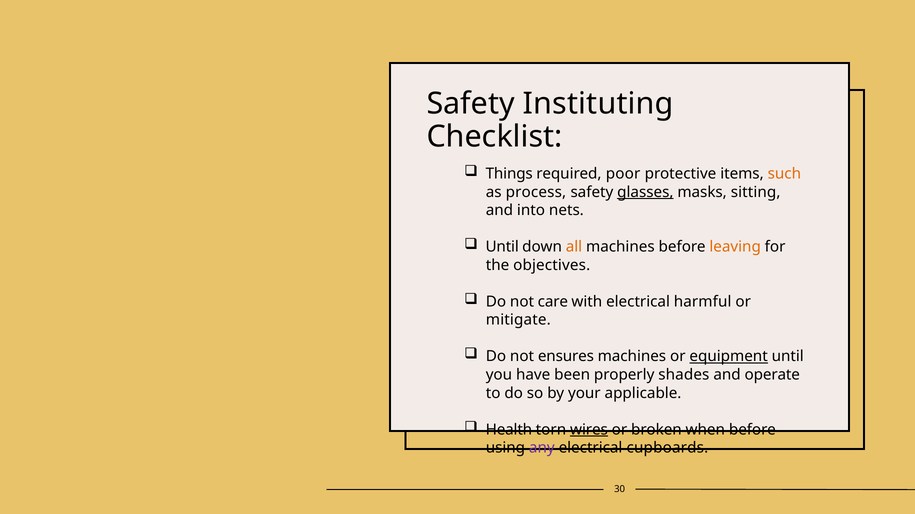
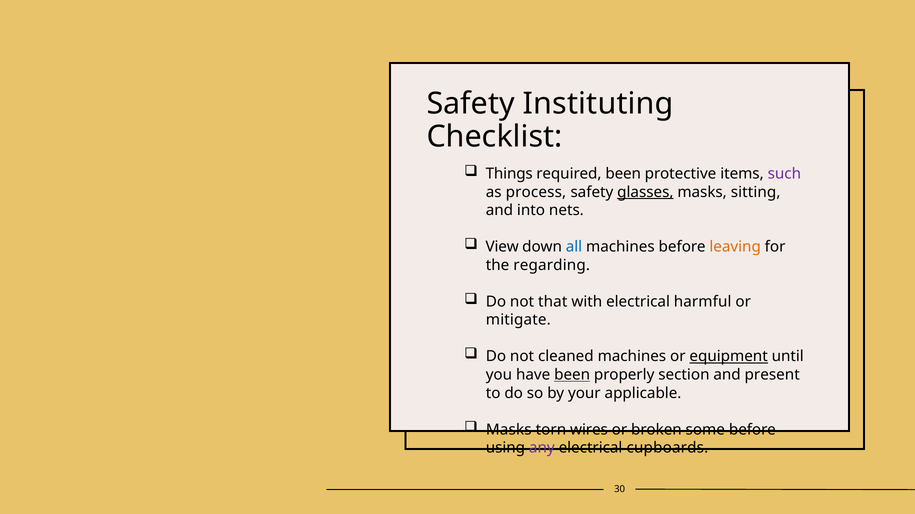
required poor: poor -> been
such colour: orange -> purple
Until at (502, 247): Until -> View
all colour: orange -> blue
objectives: objectives -> regarding
care: care -> that
ensures: ensures -> cleaned
been at (572, 375) underline: none -> present
shades: shades -> section
operate: operate -> present
Health at (509, 430): Health -> Masks
wires underline: present -> none
when: when -> some
